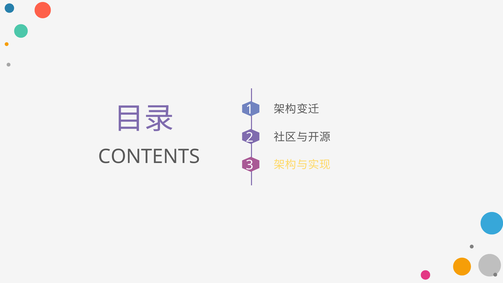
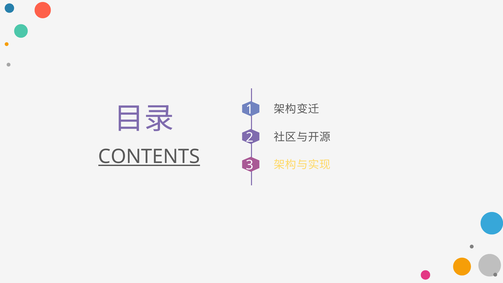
CONTENTS underline: none -> present
